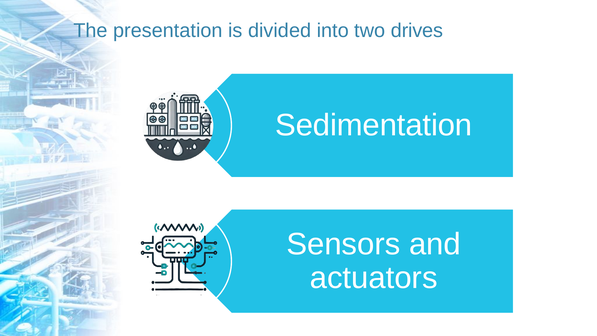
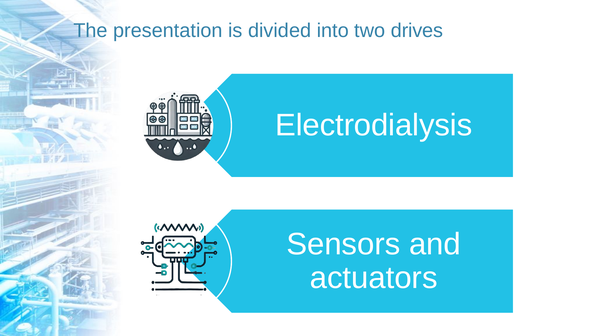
Sedimentation: Sedimentation -> Electrodialysis
